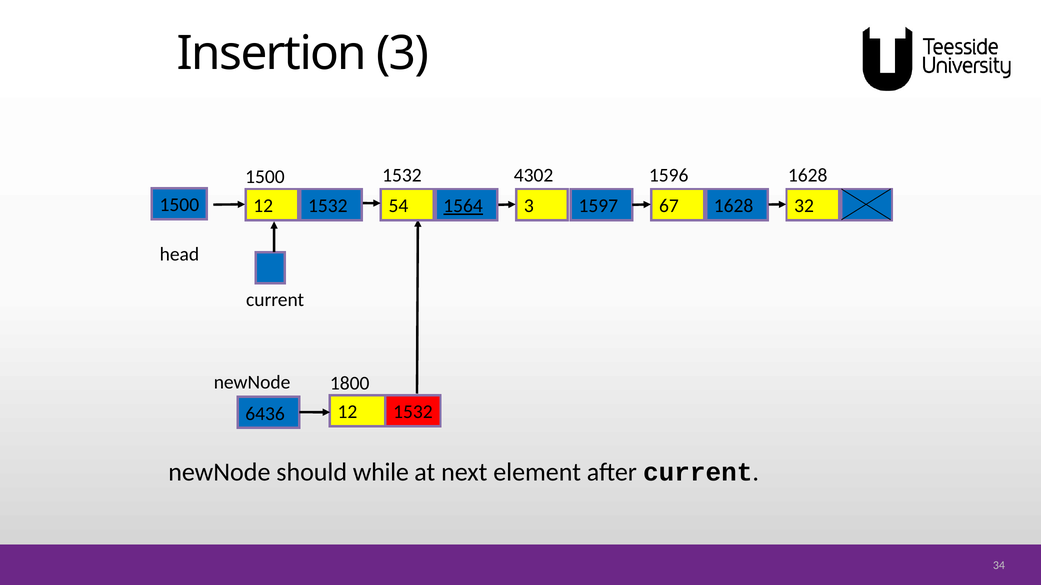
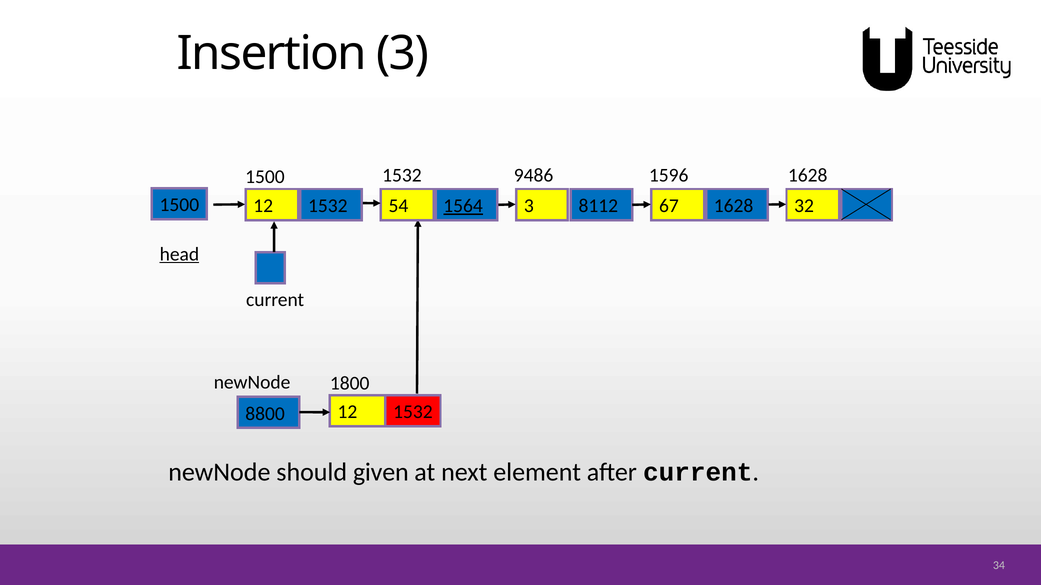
4302: 4302 -> 9486
1597: 1597 -> 8112
head underline: none -> present
6436: 6436 -> 8800
while: while -> given
